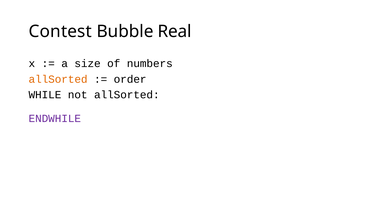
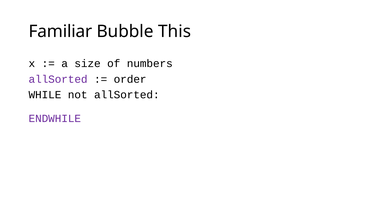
Contest: Contest -> Familiar
Real: Real -> This
allSorted at (58, 79) colour: orange -> purple
